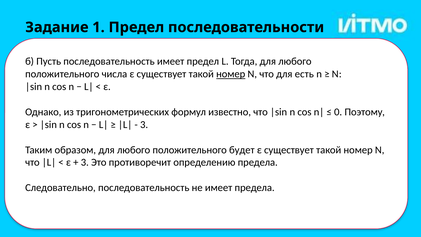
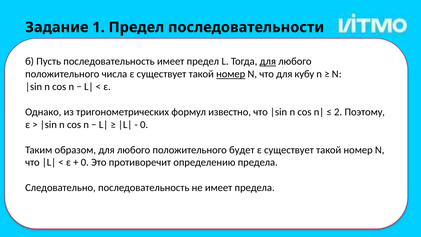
для at (268, 61) underline: none -> present
есть: есть -> кубу
0: 0 -> 2
3 at (144, 124): 3 -> 0
3 at (85, 162): 3 -> 0
